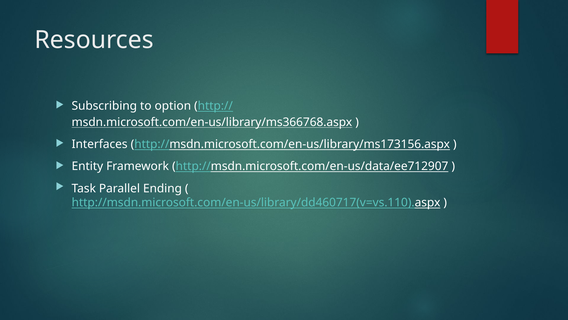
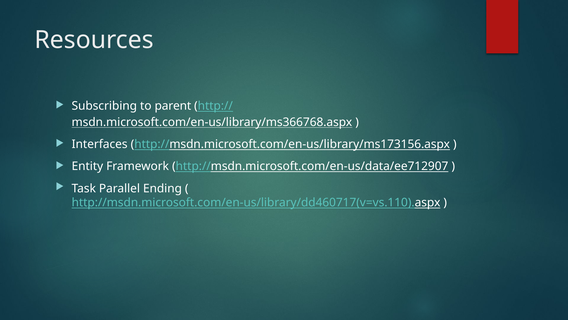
option: option -> parent
